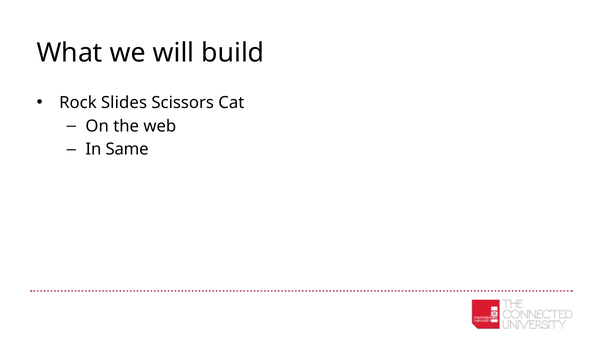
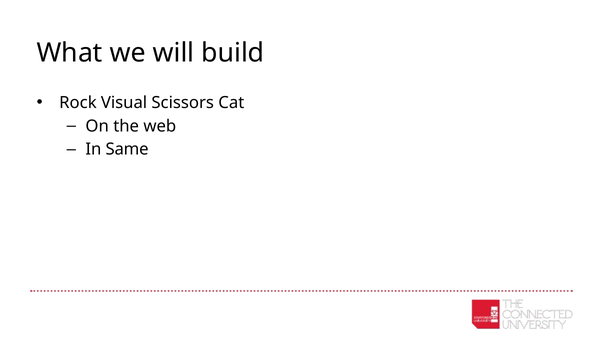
Slides: Slides -> Visual
